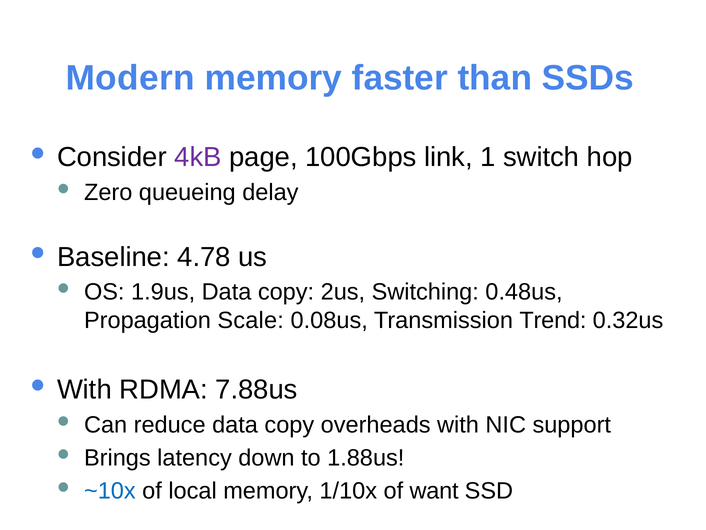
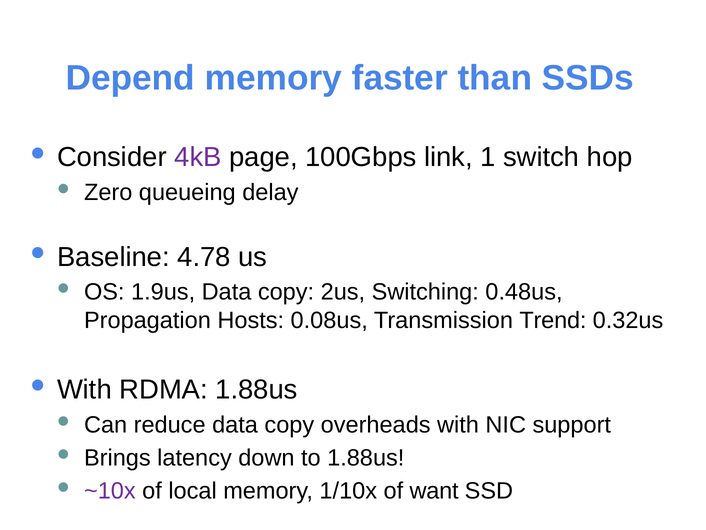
Modern: Modern -> Depend
Scale: Scale -> Hosts
RDMA 7.88us: 7.88us -> 1.88us
~10x colour: blue -> purple
